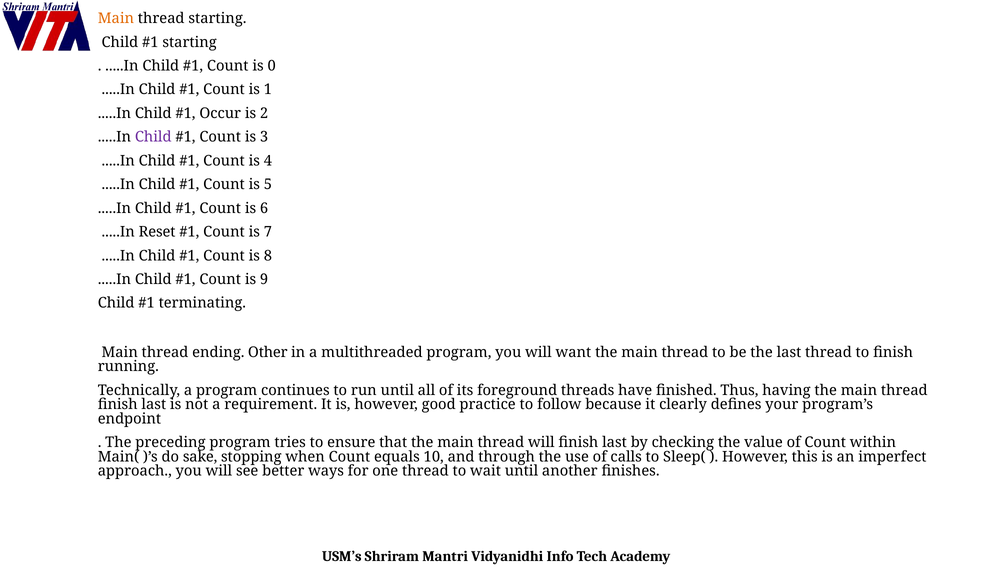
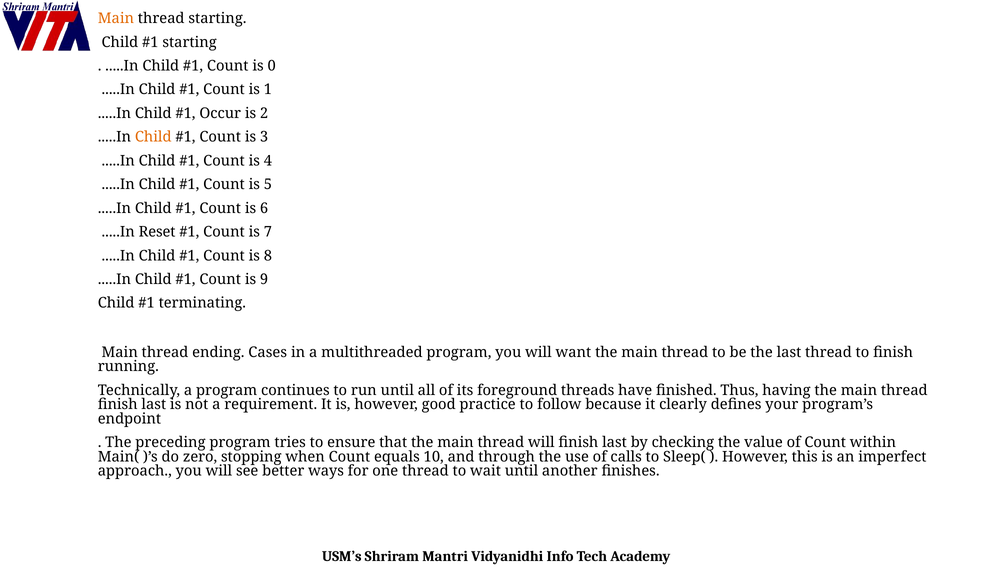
Child at (153, 137) colour: purple -> orange
Other: Other -> Cases
sake: sake -> zero
